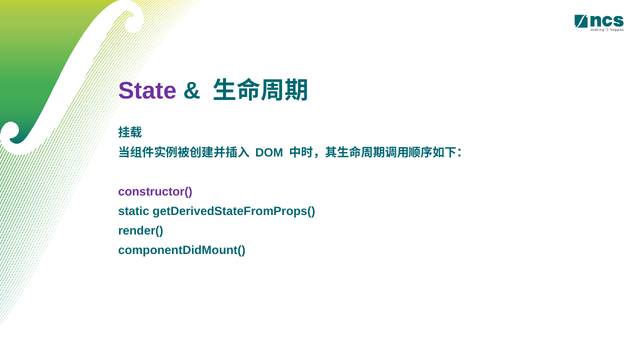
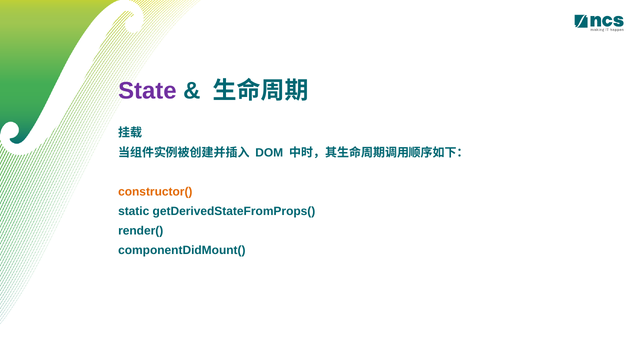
constructor( colour: purple -> orange
